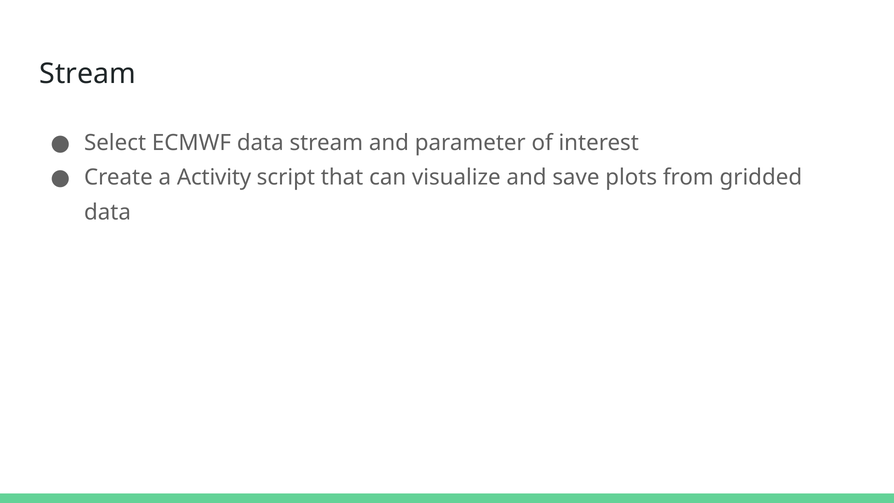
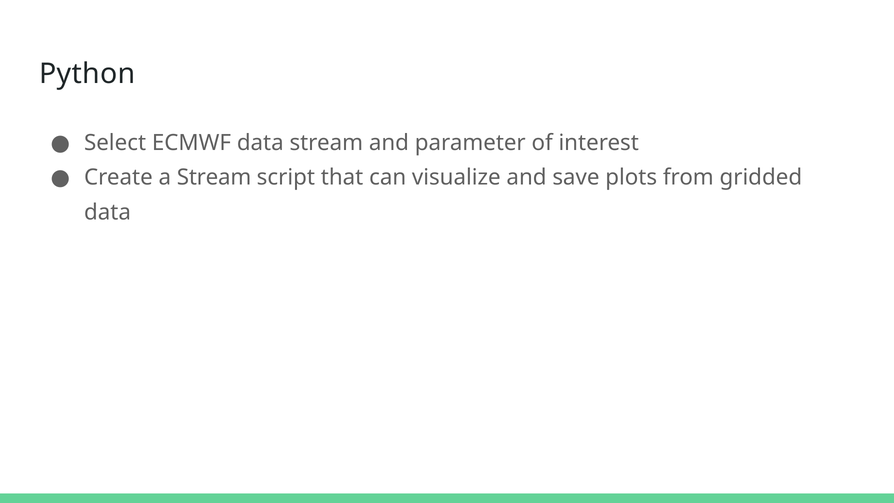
Stream at (88, 74): Stream -> Python
a Activity: Activity -> Stream
